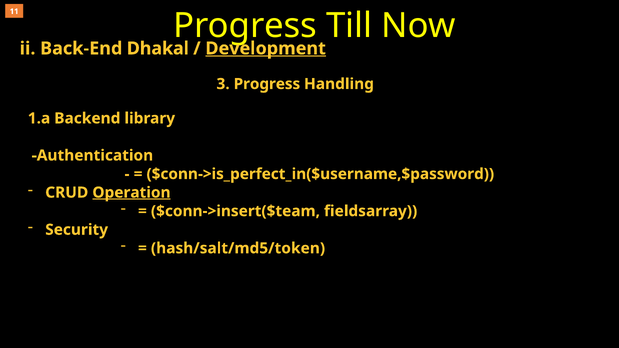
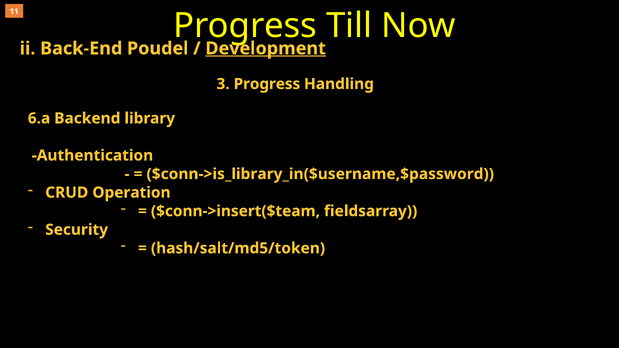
Dhakal: Dhakal -> Poudel
1.a: 1.a -> 6.a
$conn->is_perfect_in($username,$password: $conn->is_perfect_in($username,$password -> $conn->is_library_in($username,$password
Operation underline: present -> none
